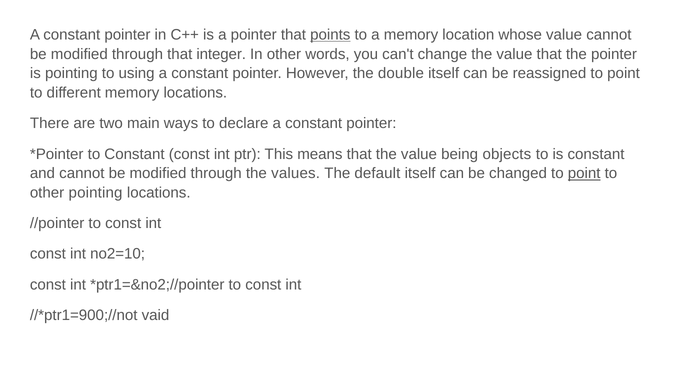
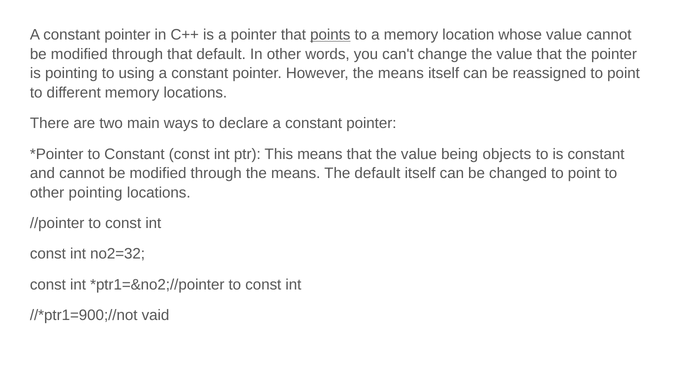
that integer: integer -> default
However the double: double -> means
through the values: values -> means
point at (584, 173) underline: present -> none
no2=10: no2=10 -> no2=32
